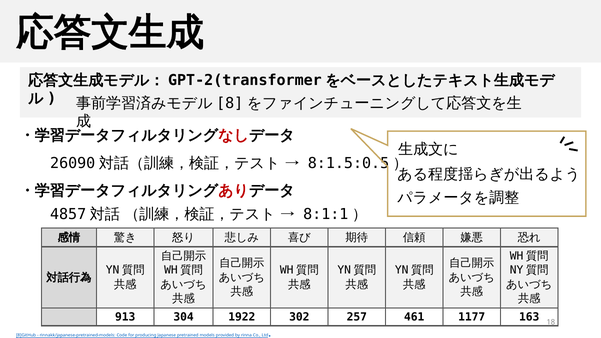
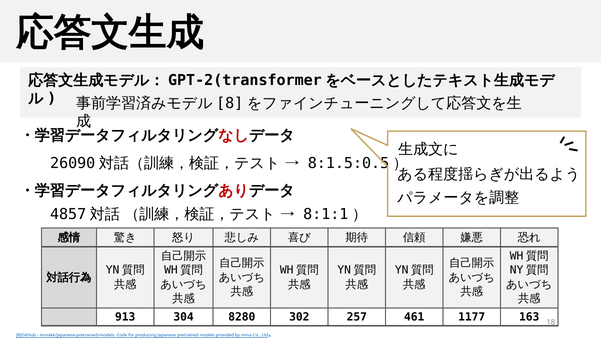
1922: 1922 -> 8280
